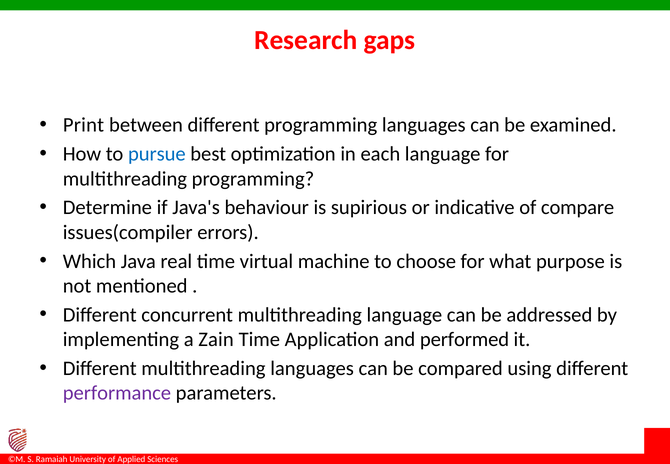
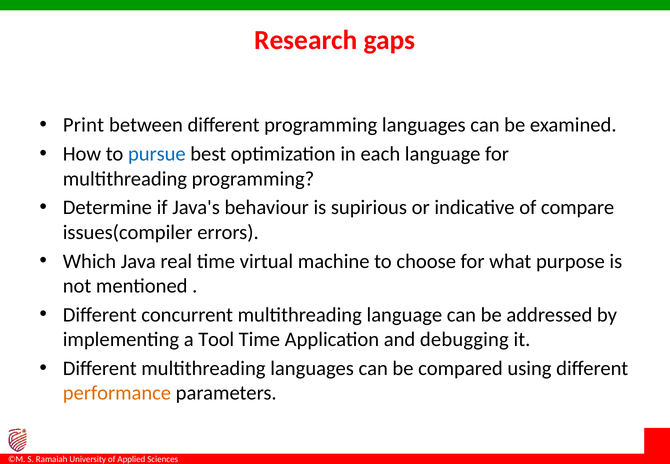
Zain: Zain -> Tool
performed: performed -> debugging
performance colour: purple -> orange
